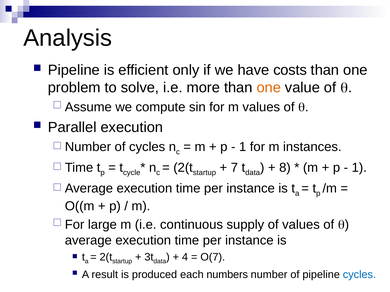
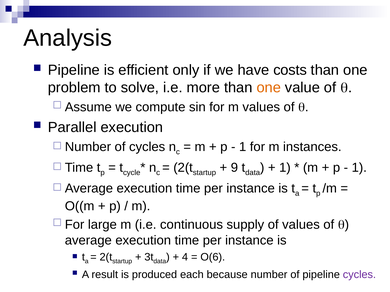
7: 7 -> 9
8 at (285, 168): 8 -> 1
O(7: O(7 -> O(6
numbers: numbers -> because
cycles at (359, 275) colour: blue -> purple
